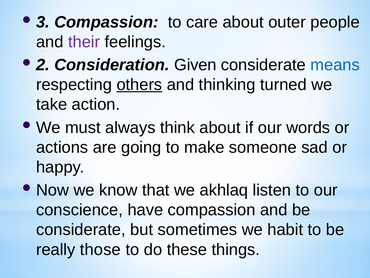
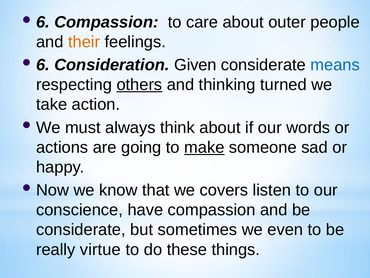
3 at (43, 22): 3 -> 6
their colour: purple -> orange
2 at (43, 65): 2 -> 6
make underline: none -> present
akhlaq: akhlaq -> covers
habit: habit -> even
those: those -> virtue
